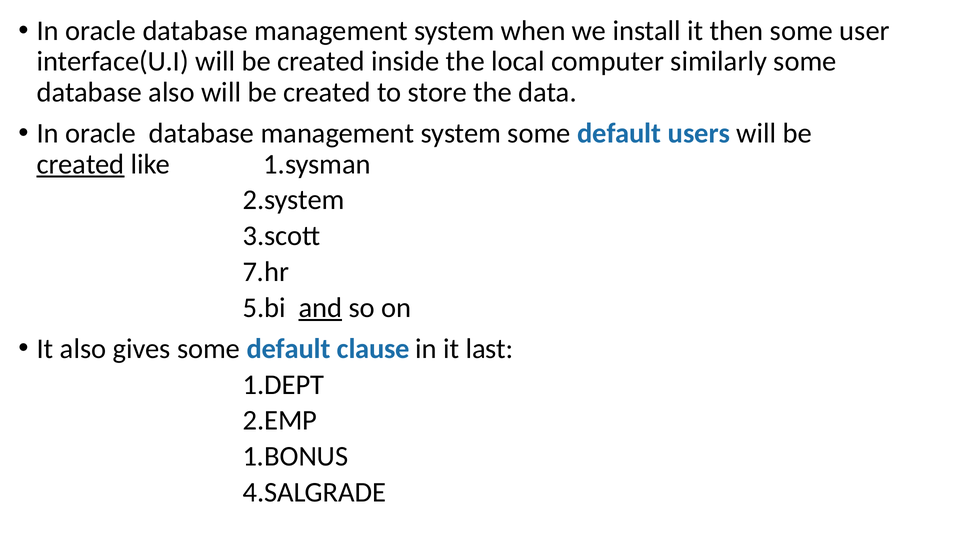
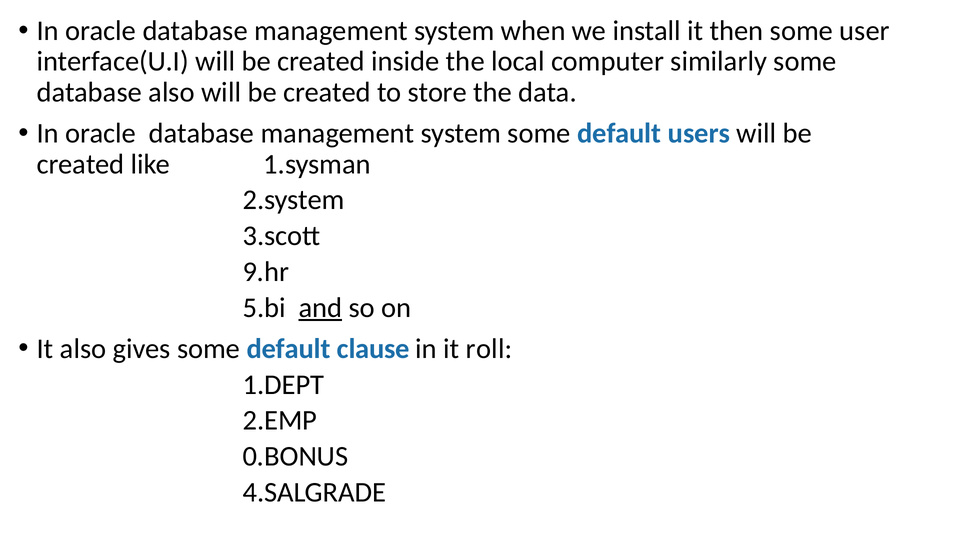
created at (81, 164) underline: present -> none
7.hr: 7.hr -> 9.hr
last: last -> roll
1.BONUS: 1.BONUS -> 0.BONUS
